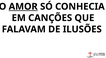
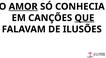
QUE underline: none -> present
